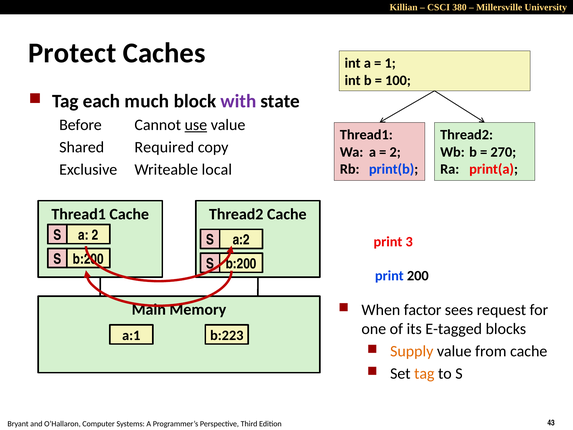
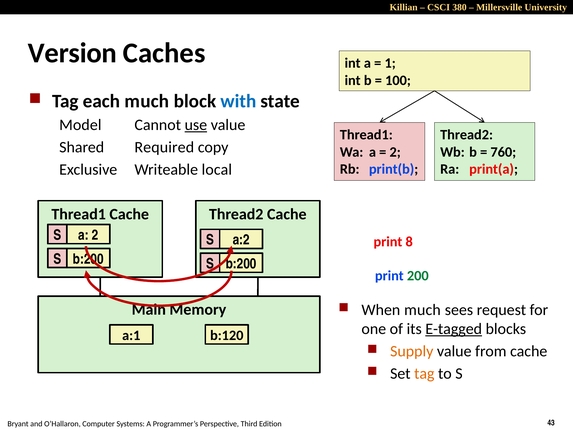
Protect: Protect -> Version
with colour: purple -> blue
Before: Before -> Model
270: 270 -> 760
3: 3 -> 8
200 colour: black -> green
When factor: factor -> much
E-tagged underline: none -> present
b:223: b:223 -> b:120
